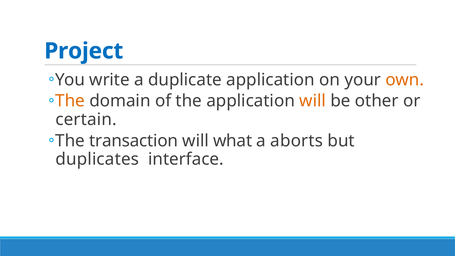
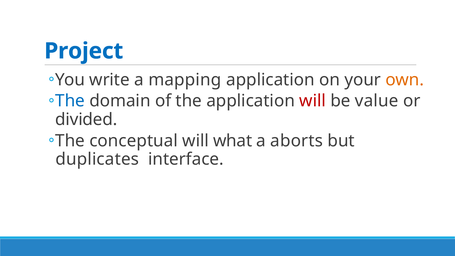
duplicate: duplicate -> mapping
The at (70, 101) colour: orange -> blue
will at (313, 101) colour: orange -> red
other: other -> value
certain: certain -> divided
transaction: transaction -> conceptual
